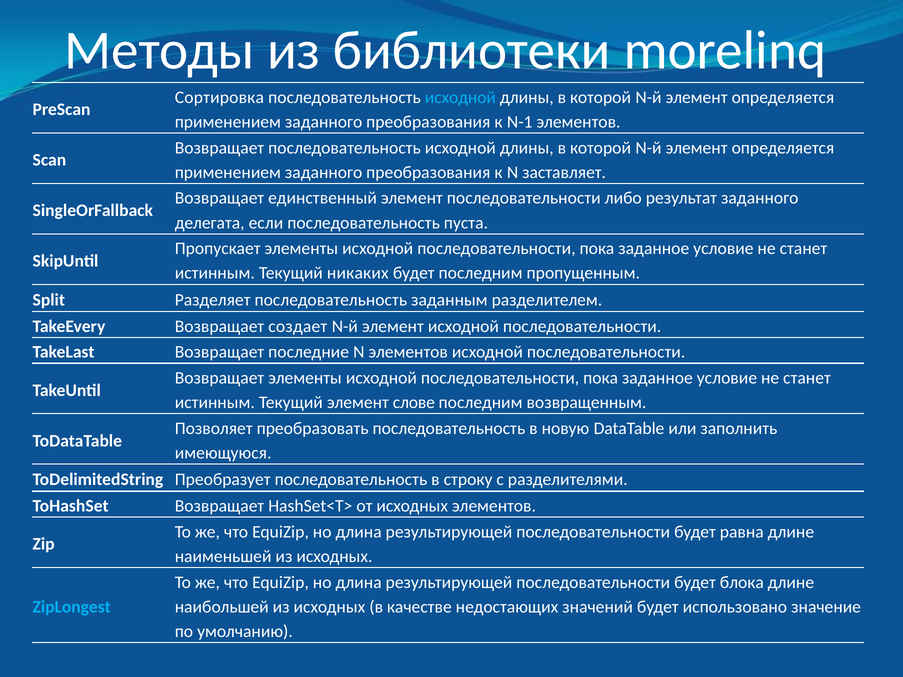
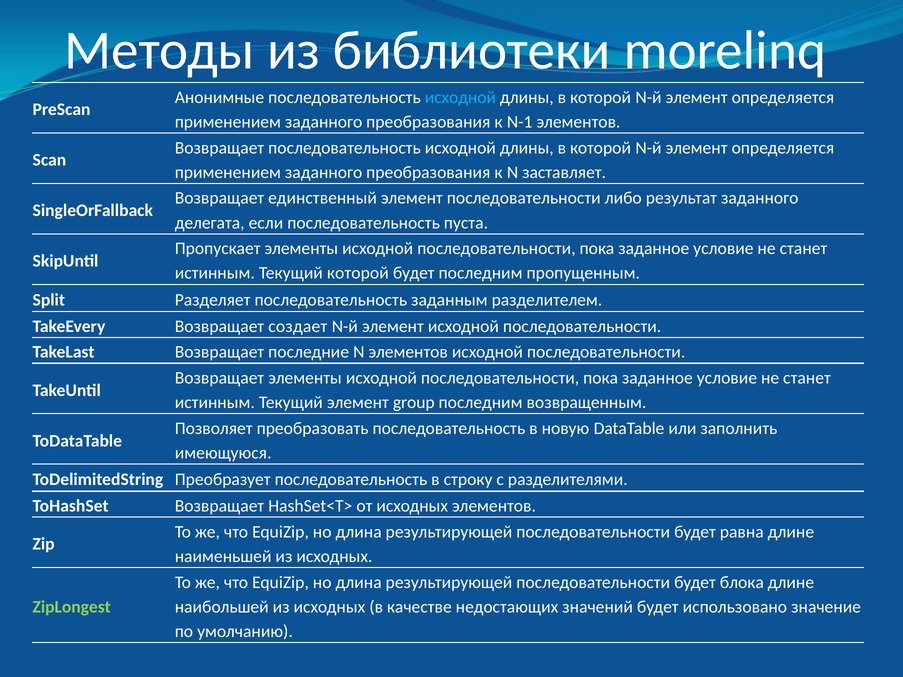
Сортировка: Сортировка -> Анонимные
Текущий никаких: никаких -> которой
слове: слове -> group
ZipLongest colour: light blue -> light green
